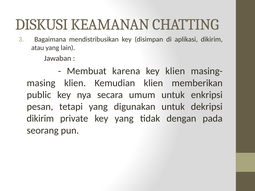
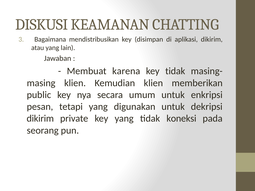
key klien: klien -> tidak
dengan: dengan -> koneksi
